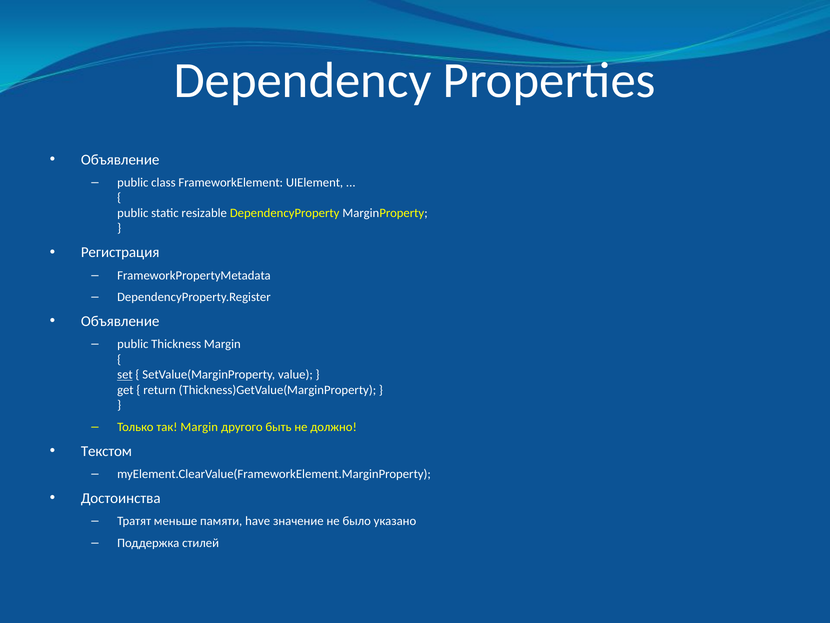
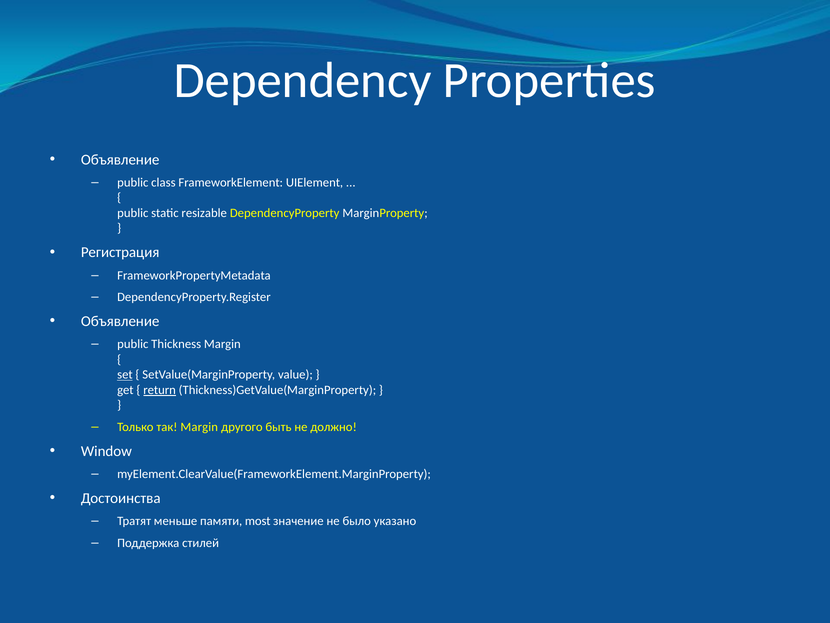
return underline: none -> present
Текстом: Текстом -> Window
have: have -> most
